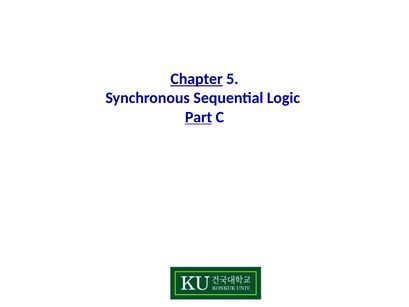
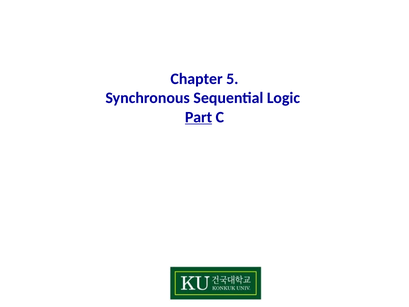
Chapter underline: present -> none
